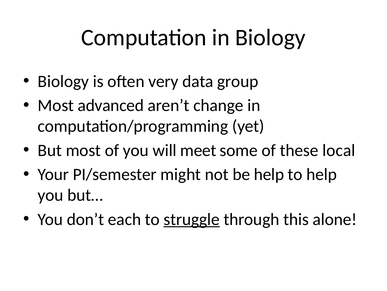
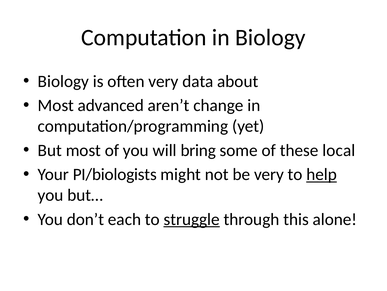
group: group -> about
meet: meet -> bring
PI/semester: PI/semester -> PI/biologists
be help: help -> very
help at (322, 174) underline: none -> present
